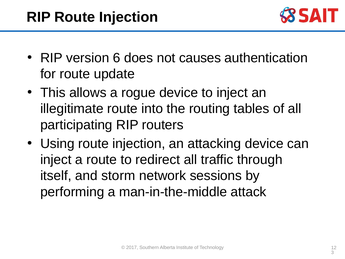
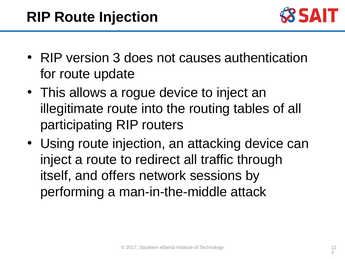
version 6: 6 -> 3
storm: storm -> offers
